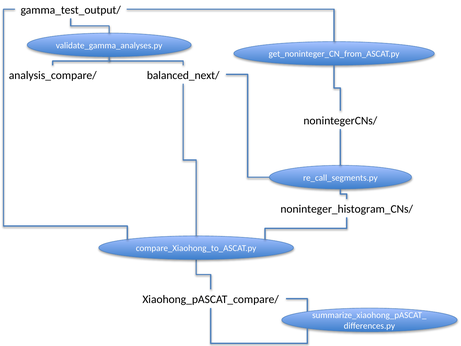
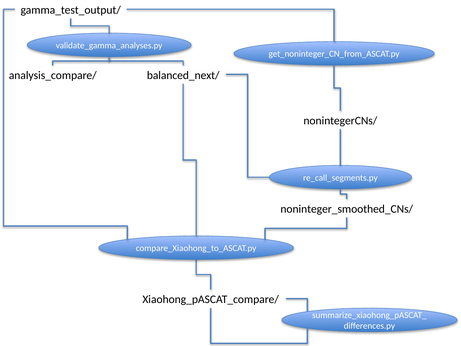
noninteger_histogram_CNs/: noninteger_histogram_CNs/ -> noninteger_smoothed_CNs/
